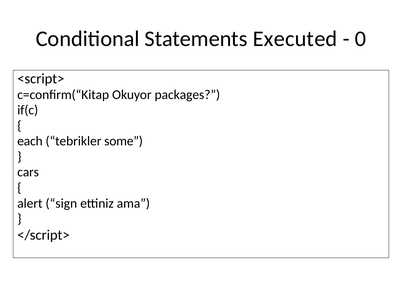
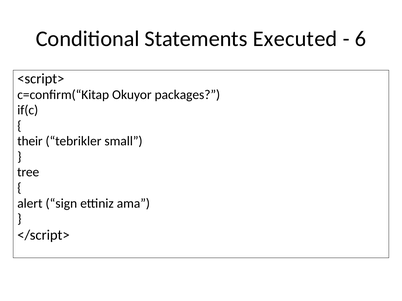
0: 0 -> 6
each: each -> their
some: some -> small
cars: cars -> tree
